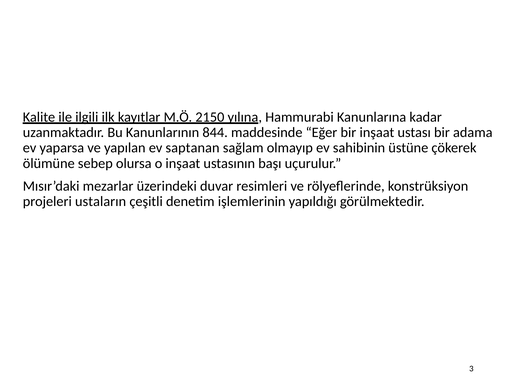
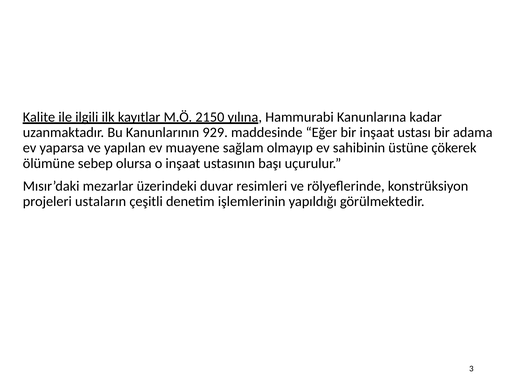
844: 844 -> 929
saptanan: saptanan -> muayene
